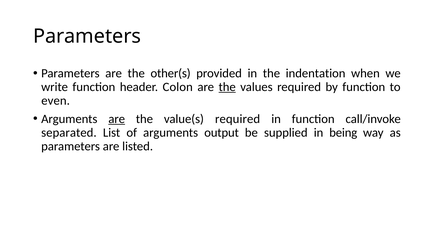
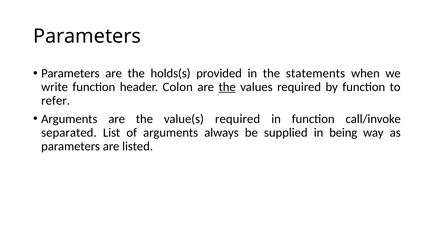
other(s: other(s -> holds(s
indentation: indentation -> statements
even: even -> refer
are at (117, 119) underline: present -> none
output: output -> always
